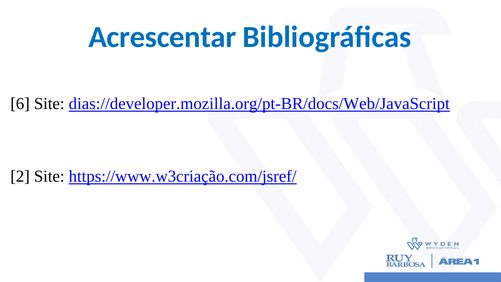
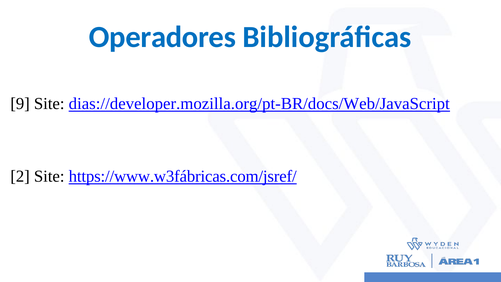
Acrescentar: Acrescentar -> Operadores
6: 6 -> 9
https://www.w3criação.com/jsref/: https://www.w3criação.com/jsref/ -> https://www.w3fábricas.com/jsref/
